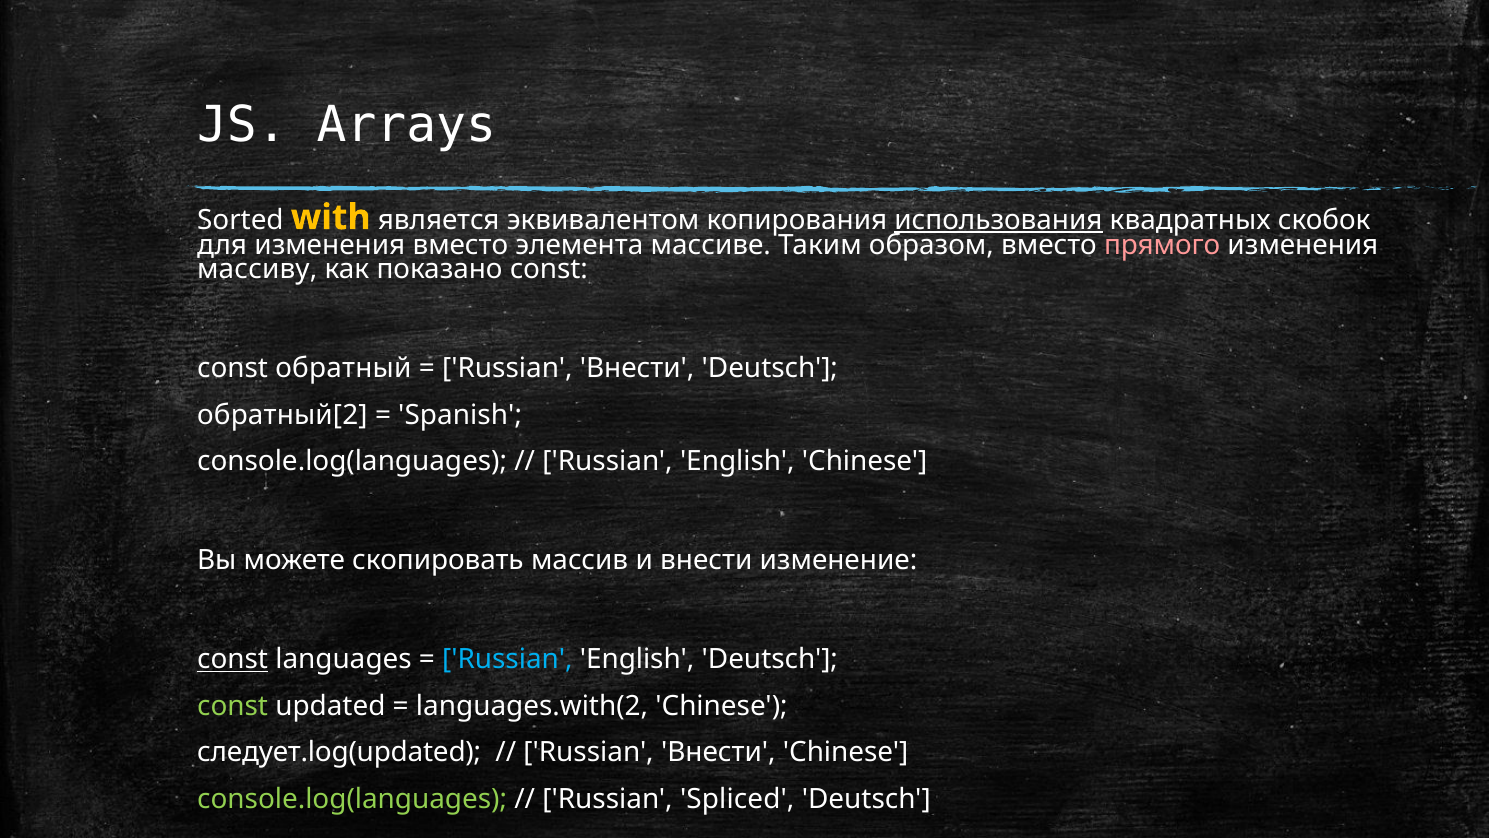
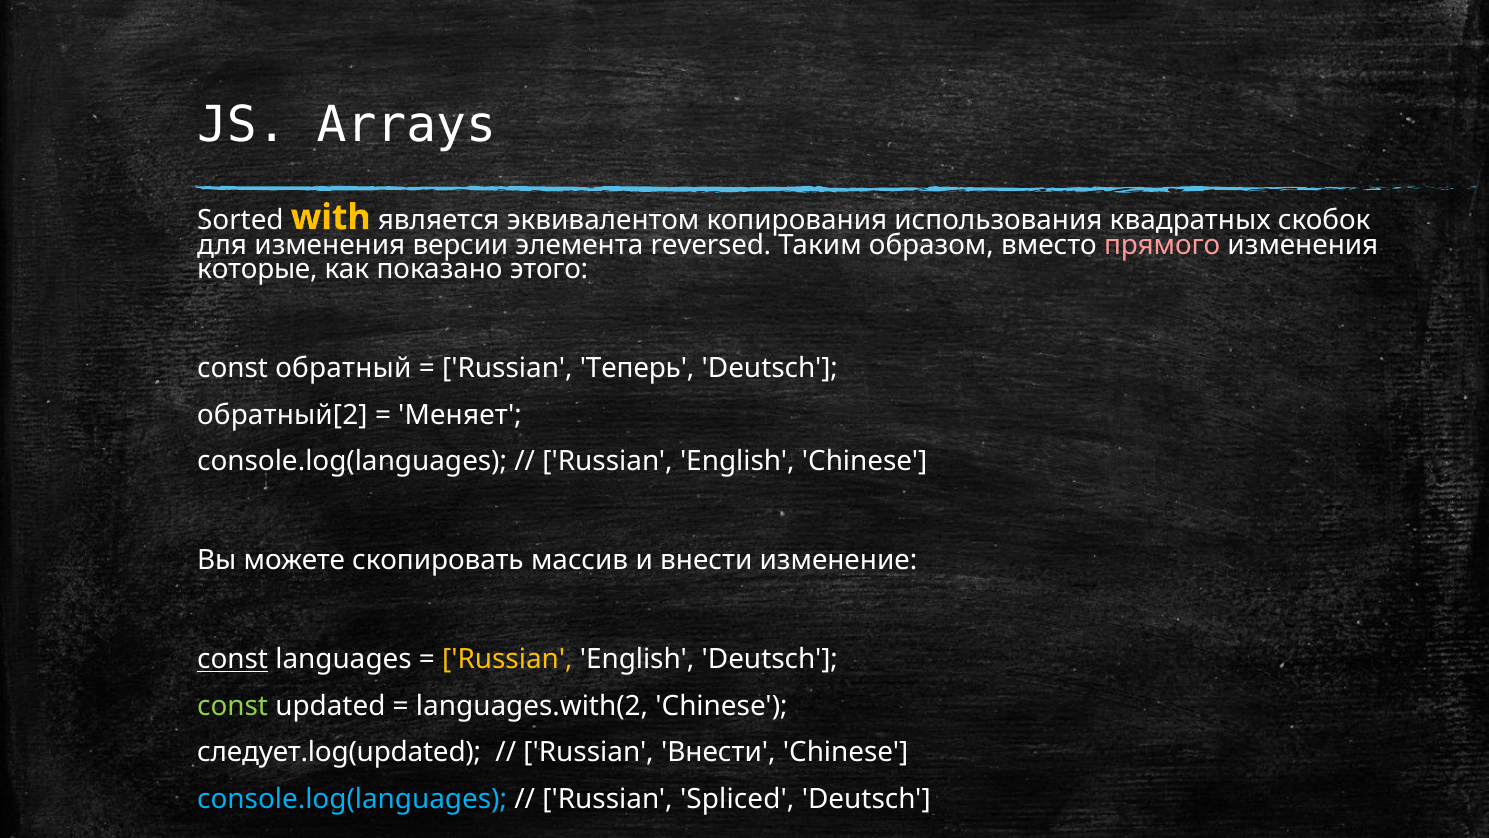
использования underline: present -> none
изменения вместо: вместо -> версии
массиве: массиве -> reversed
массиву: массиву -> которые
показано const: const -> этого
Внести at (637, 369): Внести -> Теперь
Spanish: Spanish -> Меняет
Russian at (507, 659) colour: light blue -> yellow
console.log(languages at (352, 799) colour: light green -> light blue
